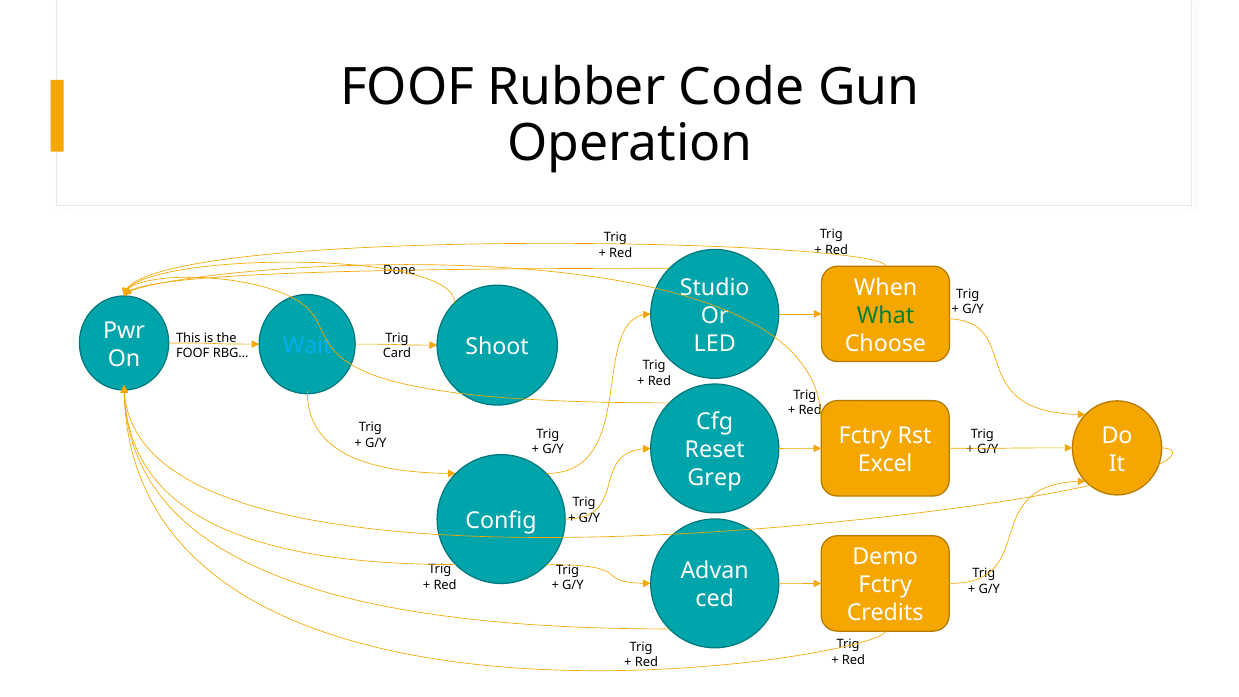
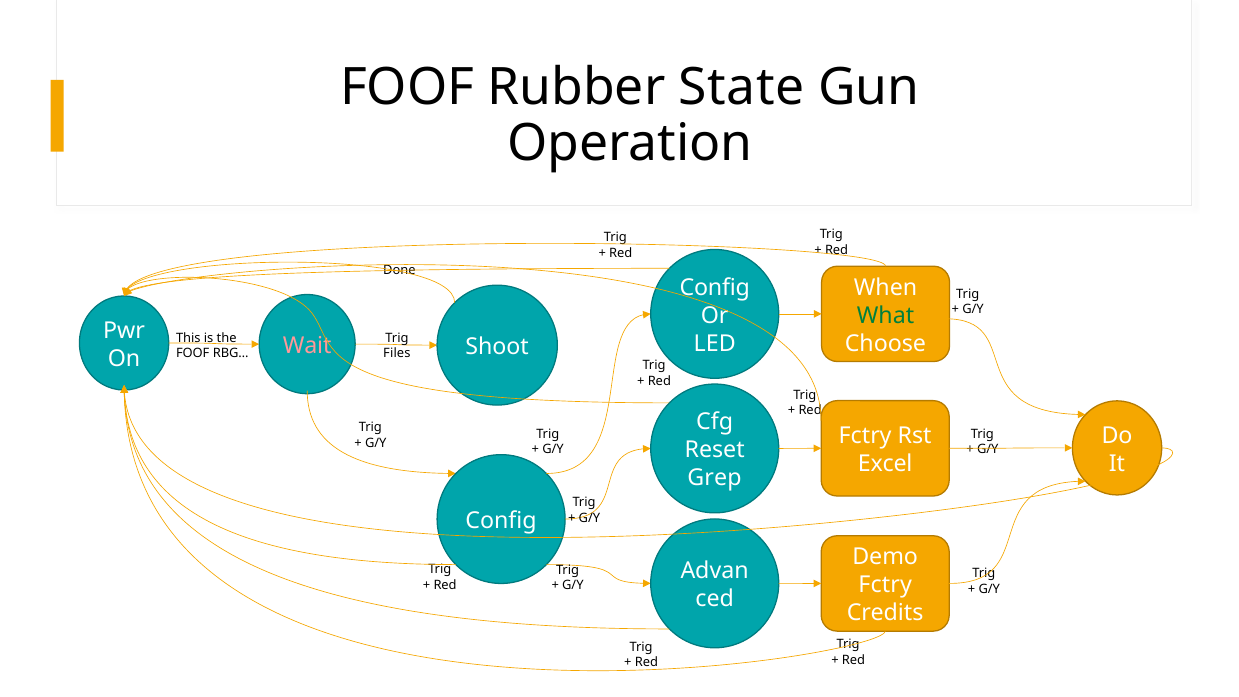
Code: Code -> State
Studio at (715, 288): Studio -> Config
Wait colour: light blue -> pink
Card: Card -> Files
